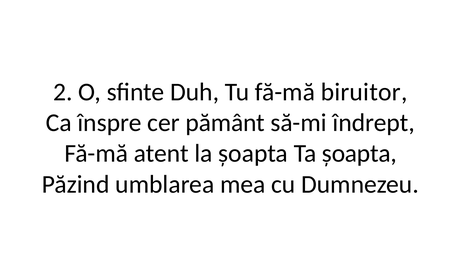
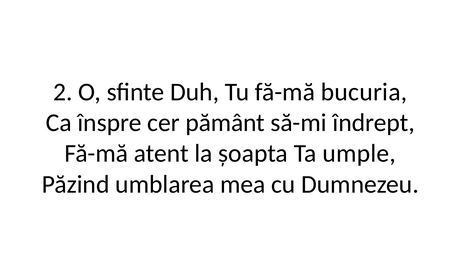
biruitor: biruitor -> bucuria
Ta șoapta: șoapta -> umple
